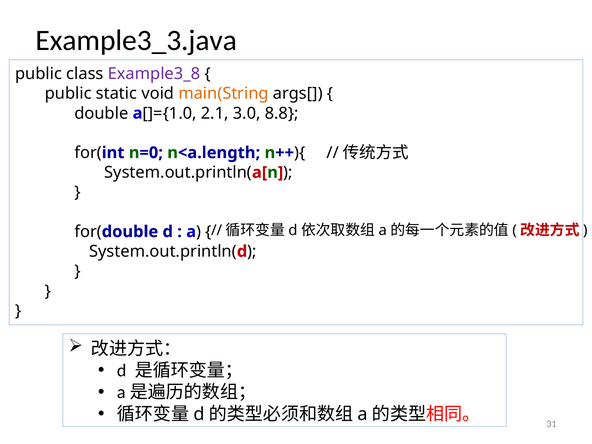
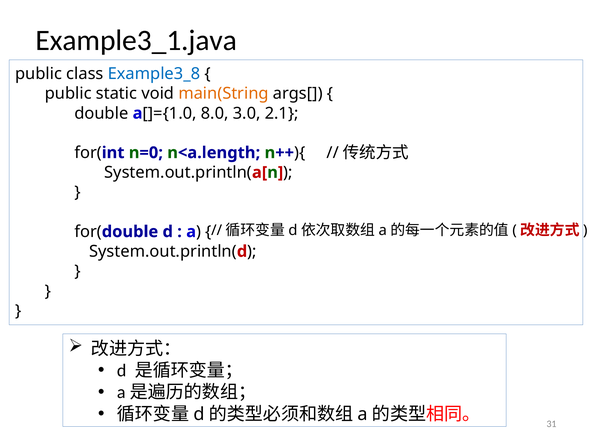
Example3_3.java: Example3_3.java -> Example3_1.java
Example3_8 colour: purple -> blue
2.1: 2.1 -> 8.0
8.8: 8.8 -> 2.1
